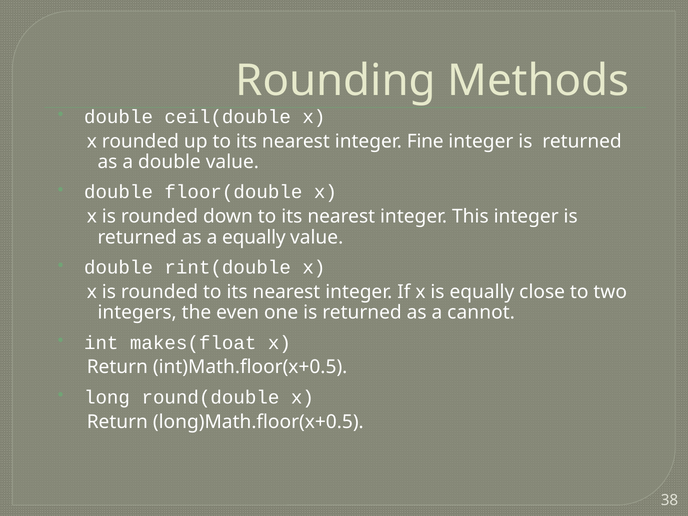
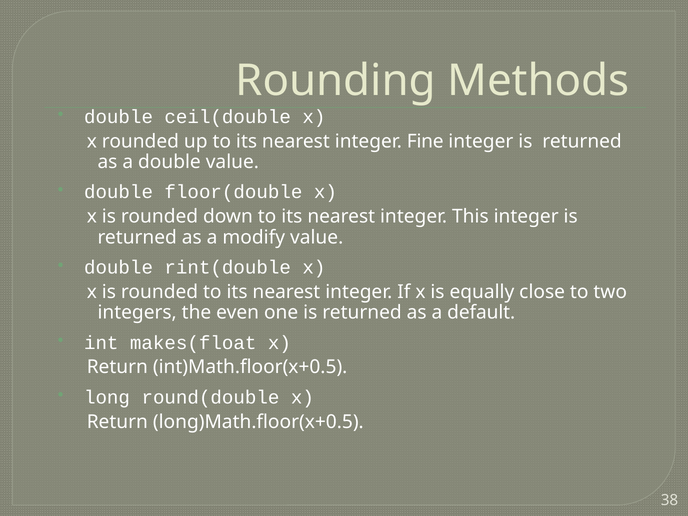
a equally: equally -> modify
cannot: cannot -> default
